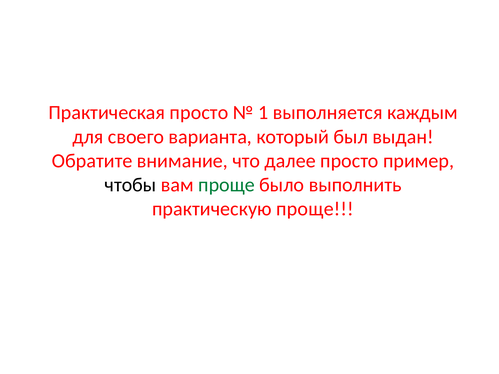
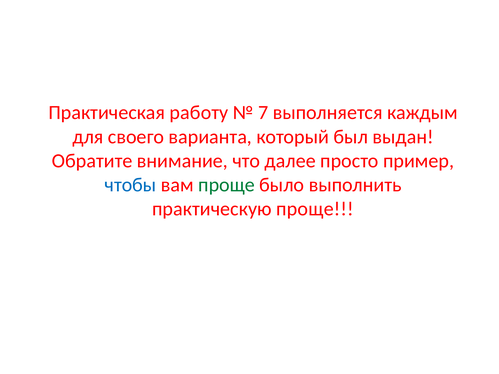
Практическая просто: просто -> работу
1: 1 -> 7
чтобы colour: black -> blue
